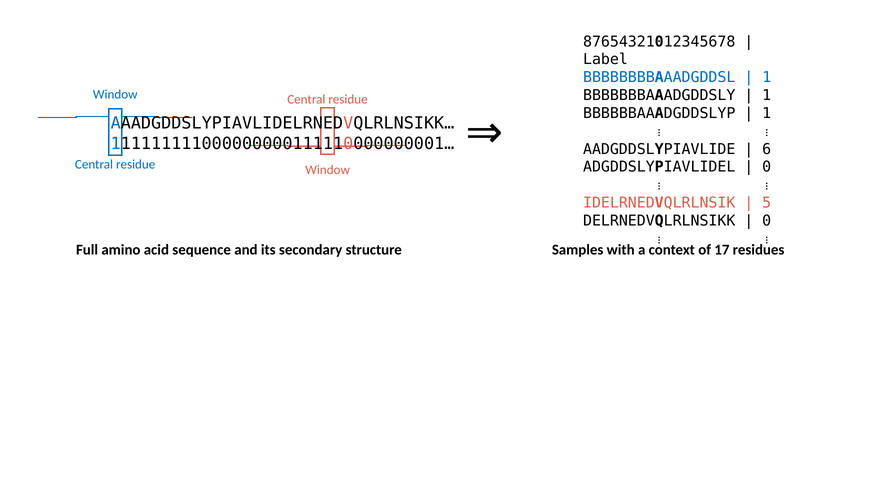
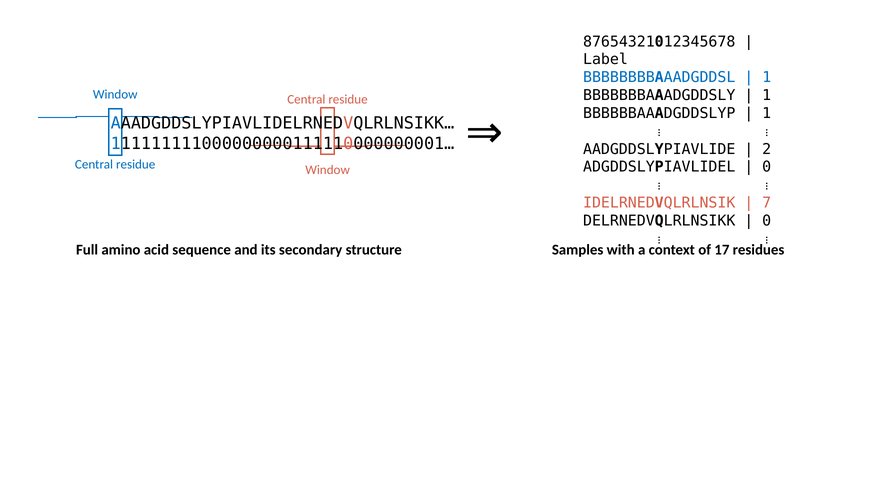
6: 6 -> 2
5: 5 -> 7
